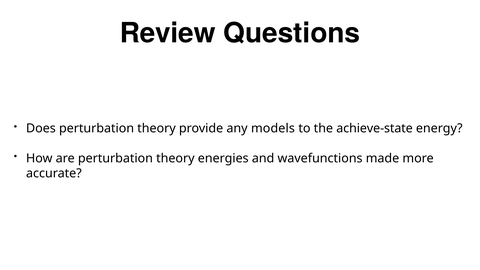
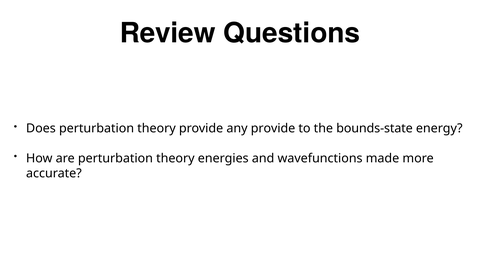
any models: models -> provide
achieve-state: achieve-state -> bounds-state
